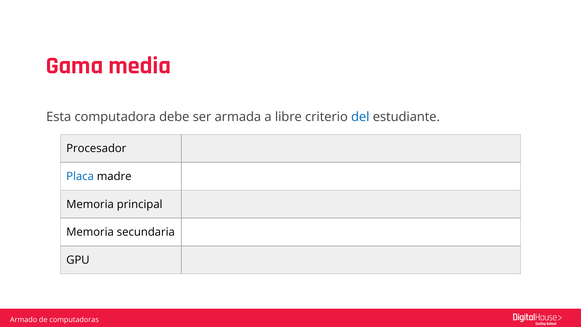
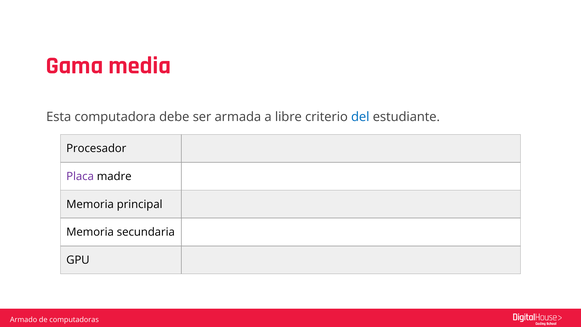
Placa colour: blue -> purple
